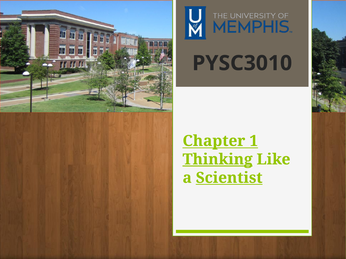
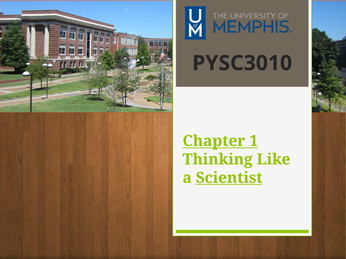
Thinking underline: present -> none
